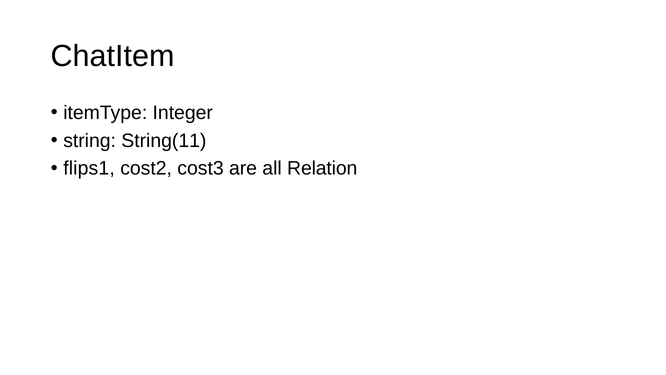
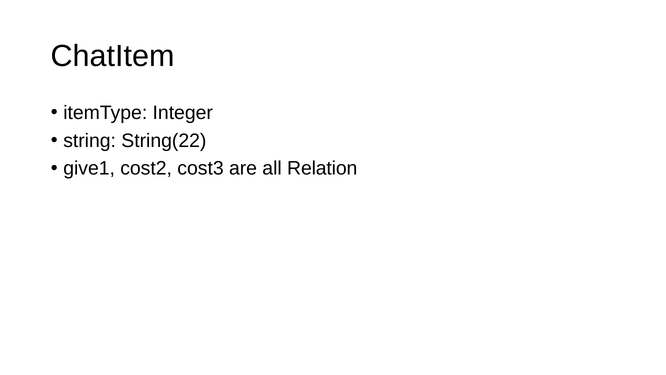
String(11: String(11 -> String(22
flips1: flips1 -> give1
